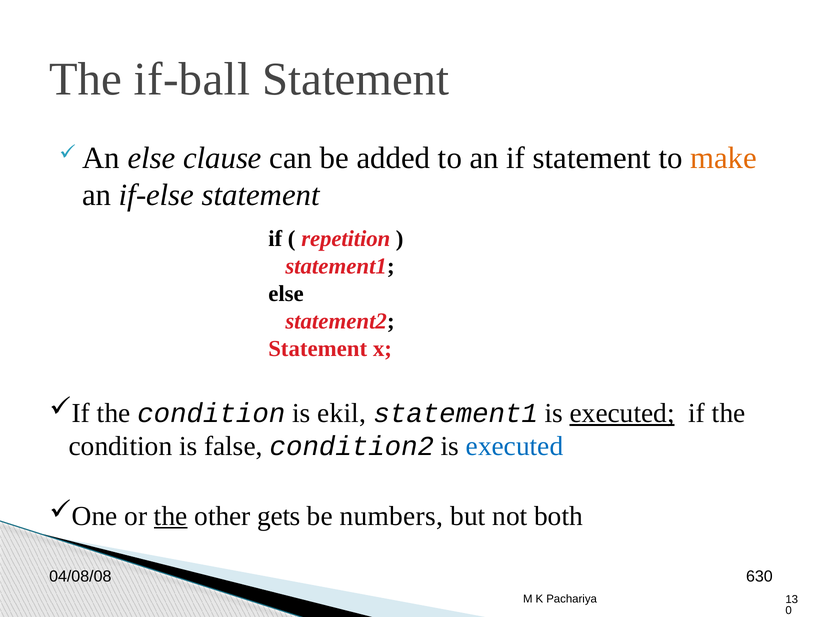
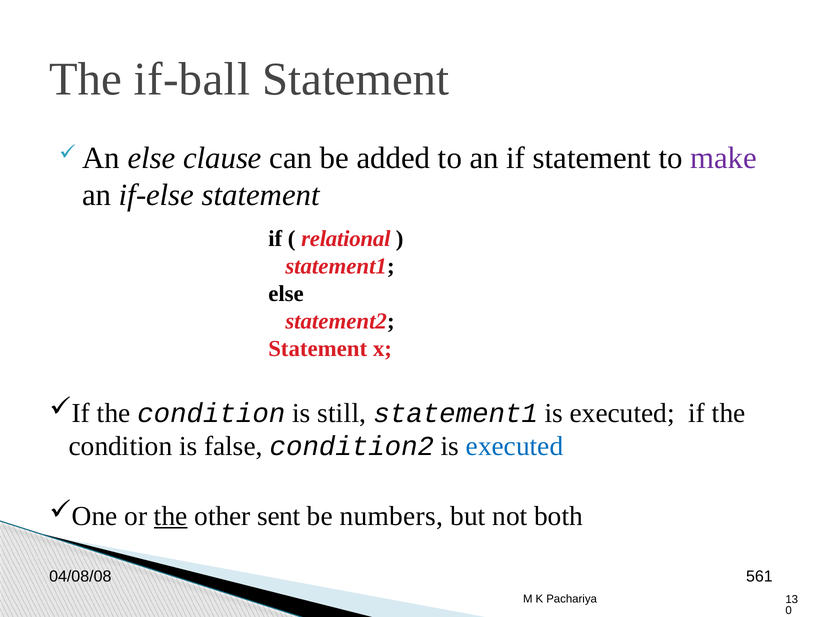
make colour: orange -> purple
repetition: repetition -> relational
ekil: ekil -> still
executed at (622, 413) underline: present -> none
gets: gets -> sent
630: 630 -> 561
